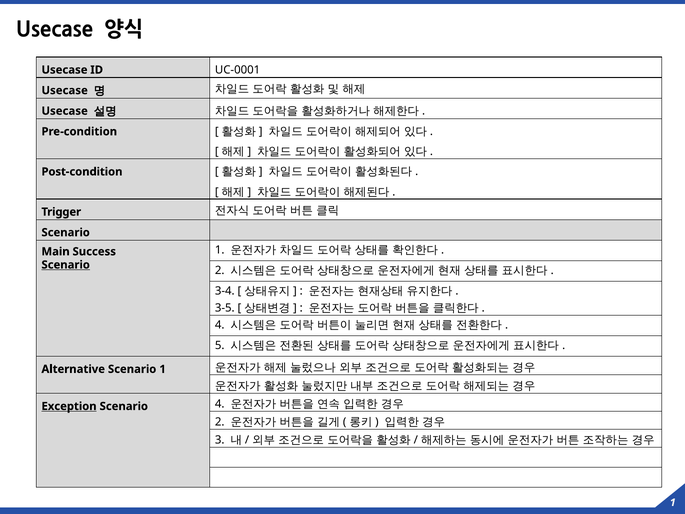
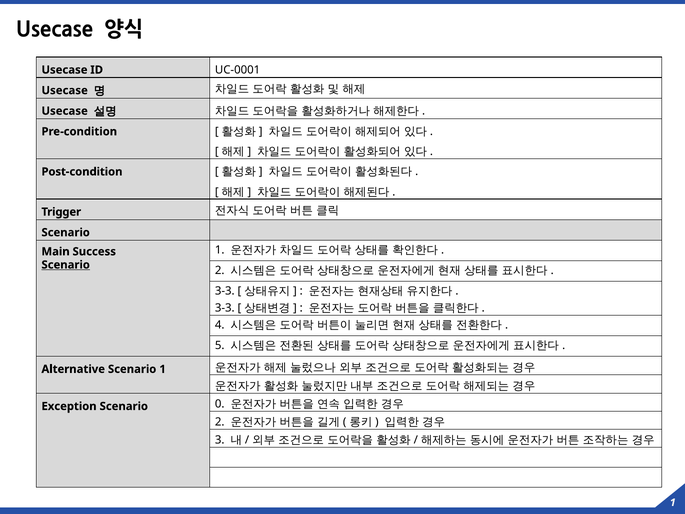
3-4 at (225, 291): 3-4 -> 3-3
3-5 at (225, 308): 3-5 -> 3-3
Exception underline: present -> none
Scenario 4: 4 -> 0
